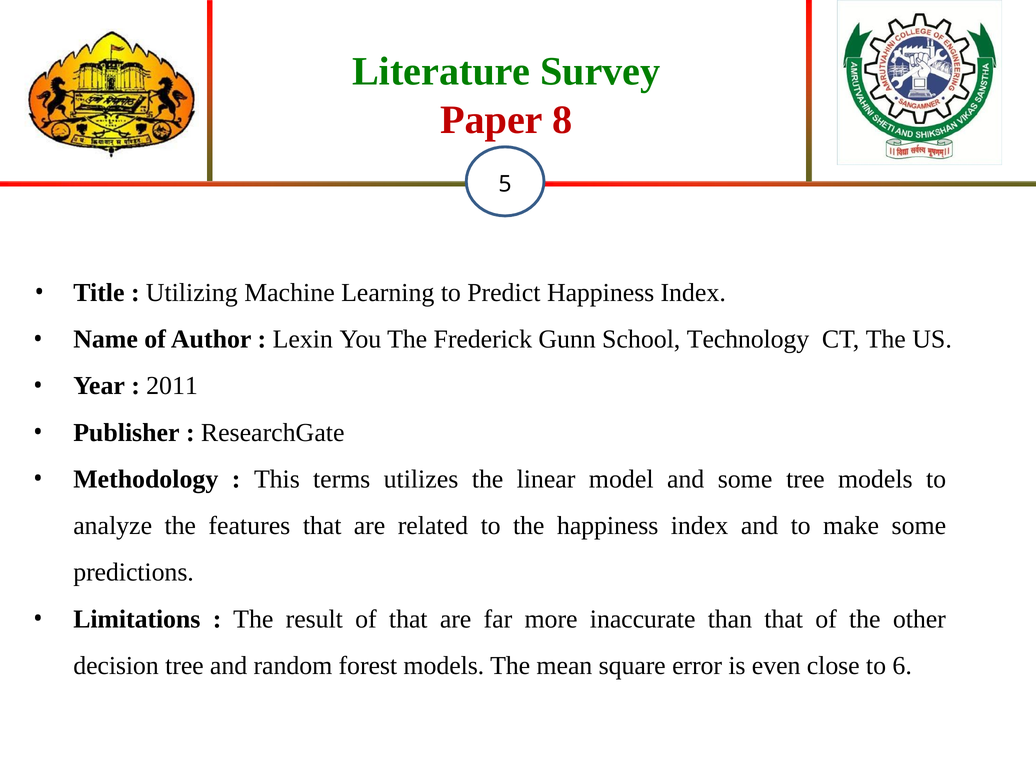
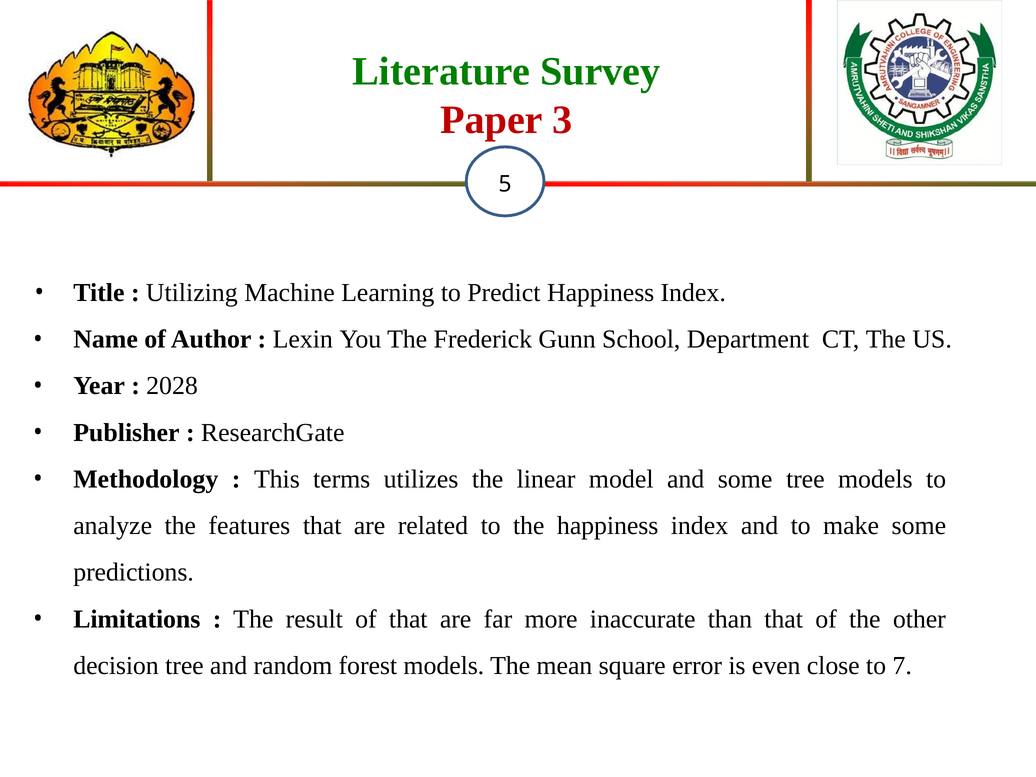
8: 8 -> 3
Technology: Technology -> Department
2011: 2011 -> 2028
6: 6 -> 7
